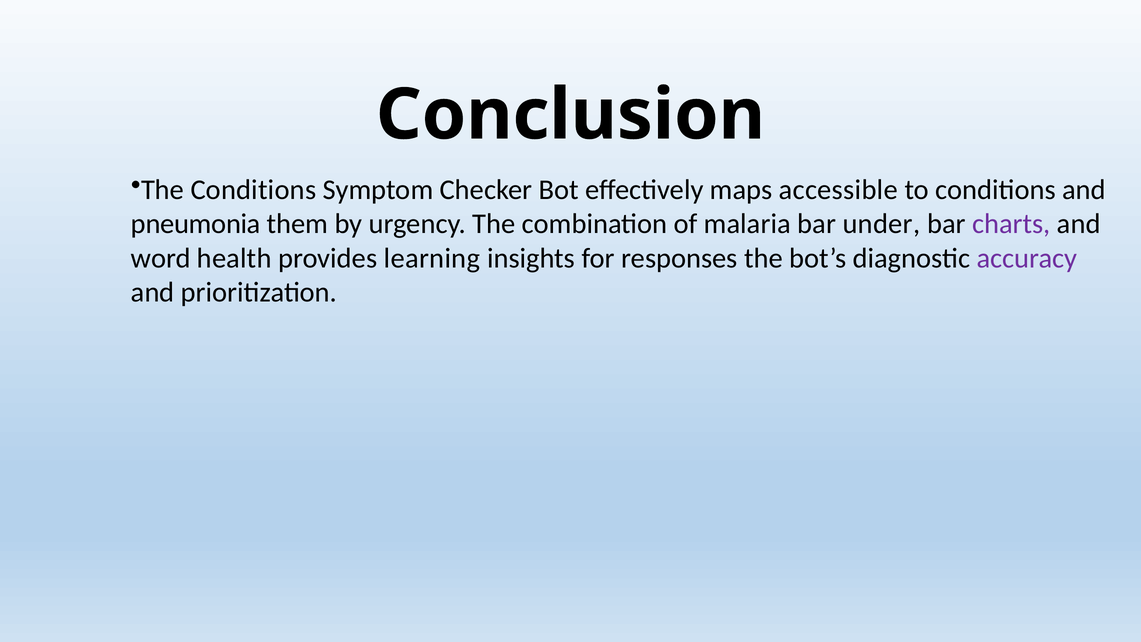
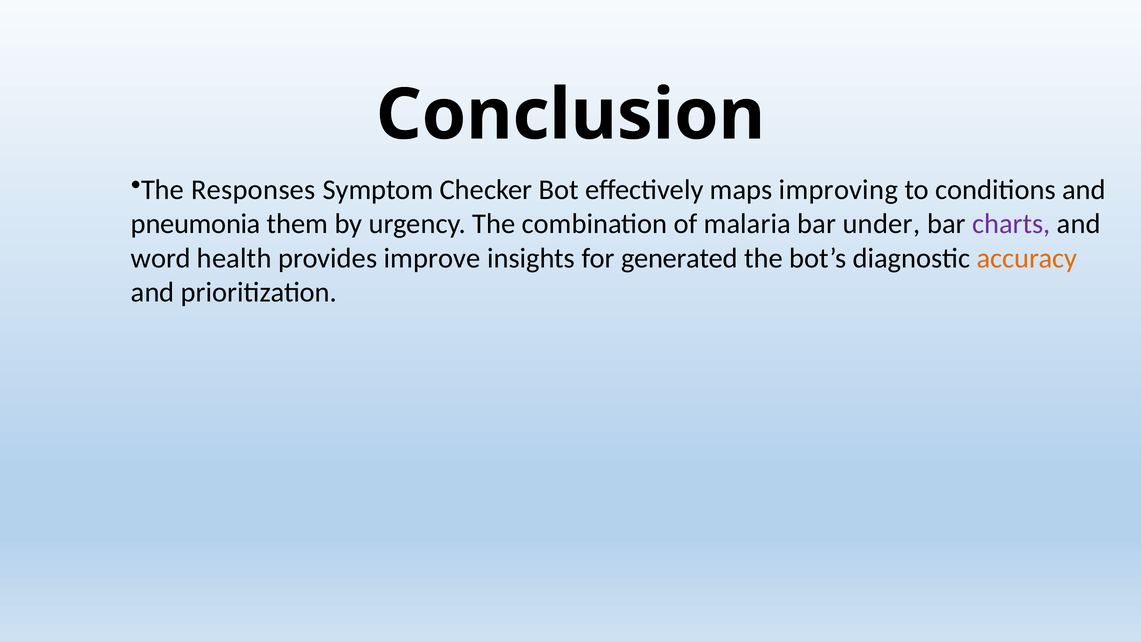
The Conditions: Conditions -> Responses
accessible: accessible -> improving
learning: learning -> improve
responses: responses -> generated
accuracy colour: purple -> orange
